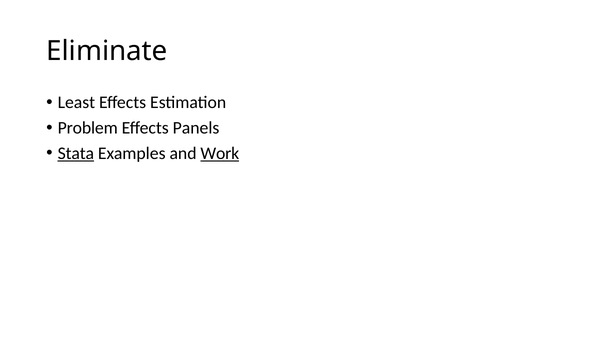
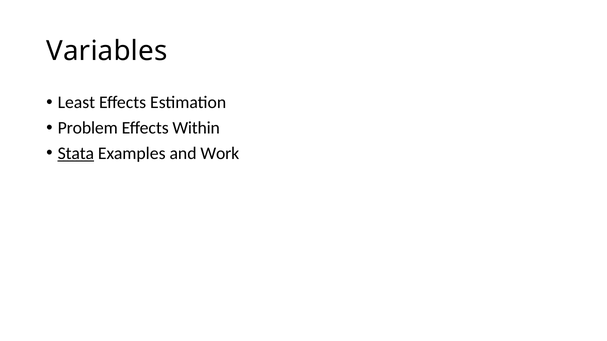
Eliminate: Eliminate -> Variables
Panels: Panels -> Within
Work underline: present -> none
